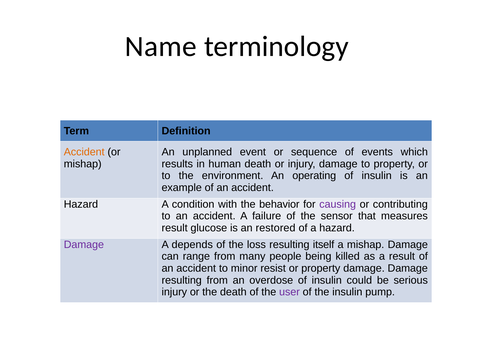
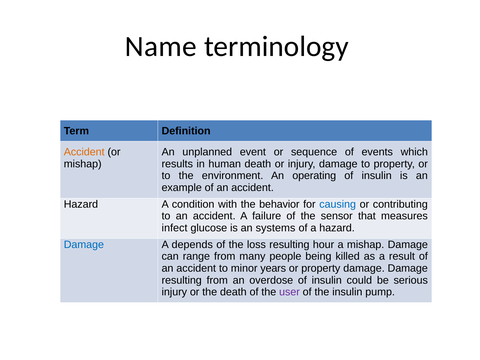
causing colour: purple -> blue
result at (175, 228): result -> infect
restored: restored -> systems
Damage at (84, 245) colour: purple -> blue
itself: itself -> hour
resist: resist -> years
